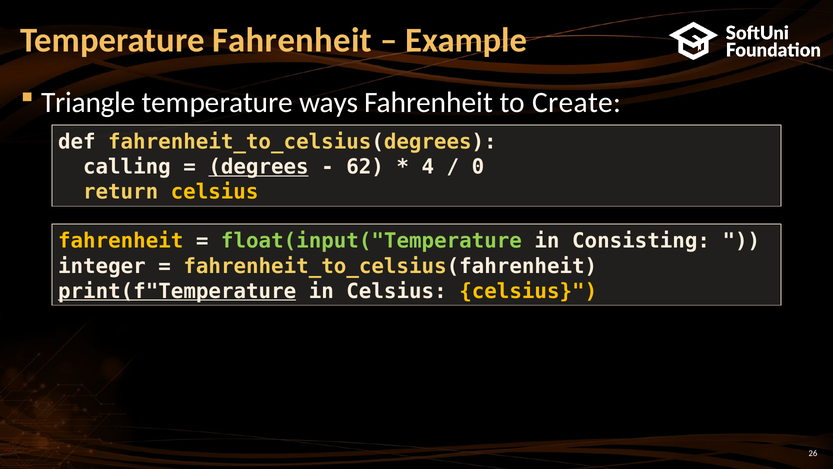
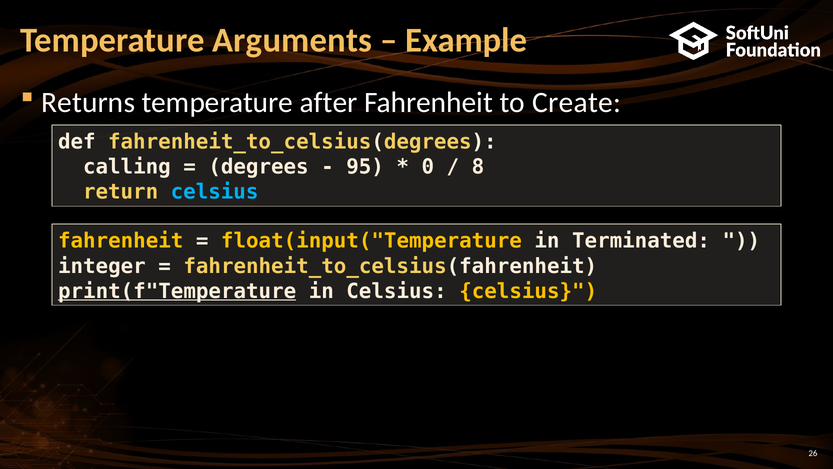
Temperature Fahrenheit: Fahrenheit -> Arguments
Triangle: Triangle -> Returns
ways: ways -> after
degrees underline: present -> none
62: 62 -> 95
4: 4 -> 0
0: 0 -> 8
celsius at (215, 192) colour: yellow -> light blue
float(input("Temperature colour: light green -> yellow
Consisting: Consisting -> Terminated
